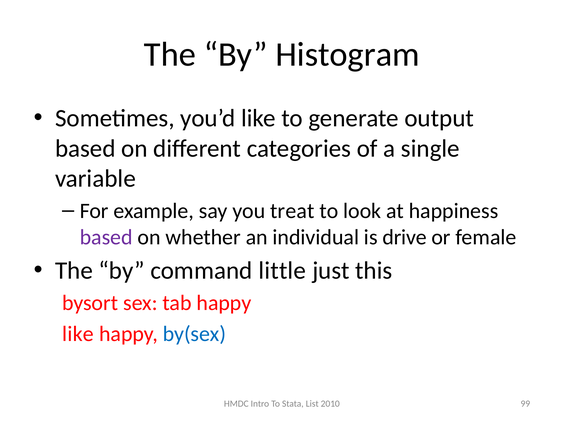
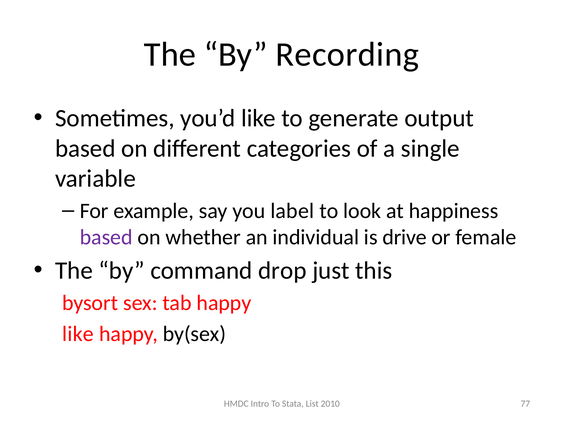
Histogram: Histogram -> Recording
treat: treat -> label
little: little -> drop
by(sex colour: blue -> black
99: 99 -> 77
